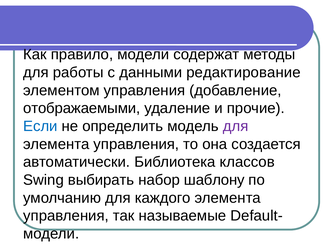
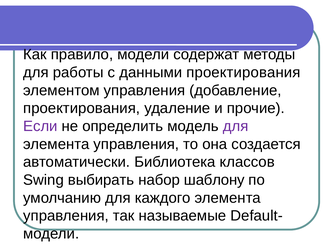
данными редактирование: редактирование -> проектирования
отображаемыми at (82, 108): отображаемыми -> проектирования
Если colour: blue -> purple
